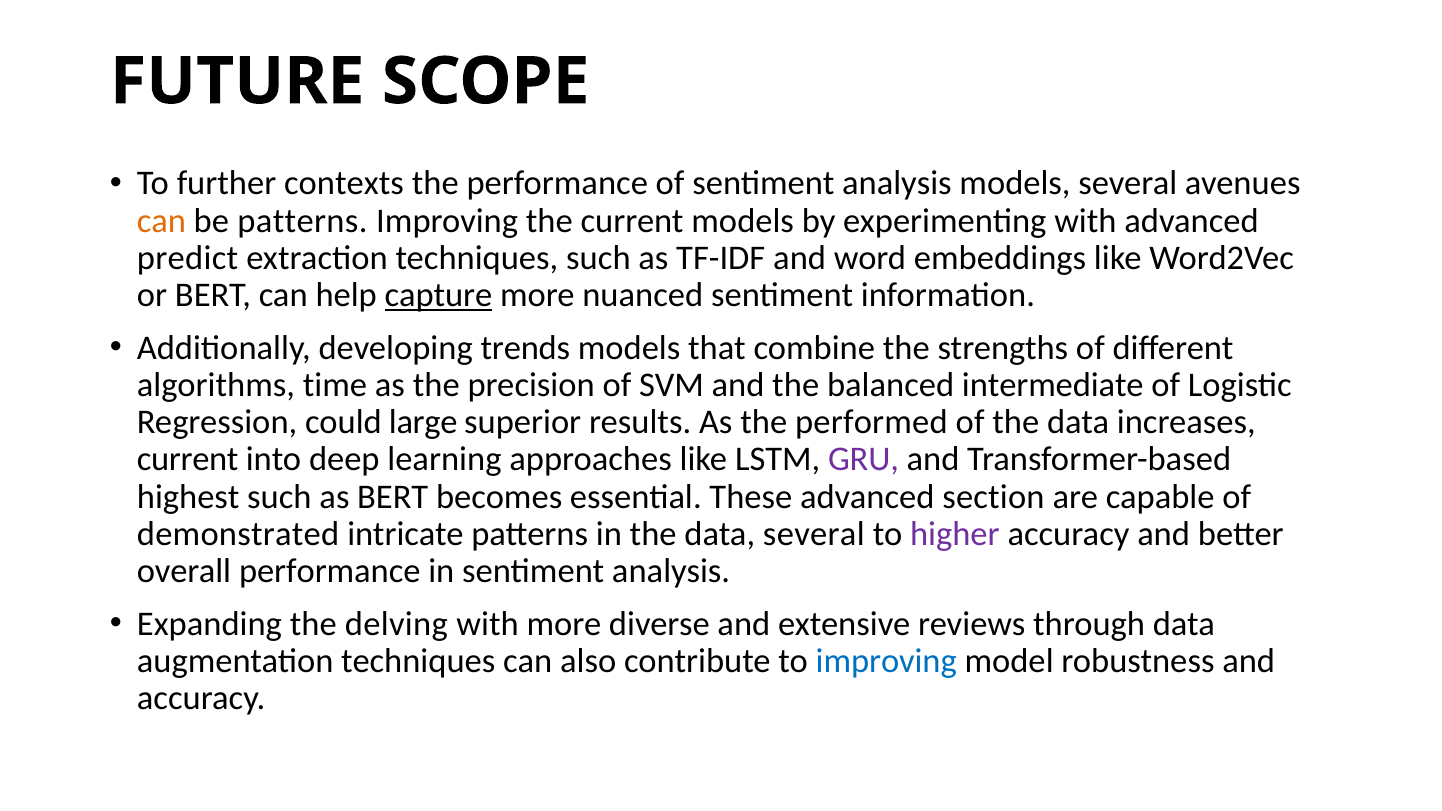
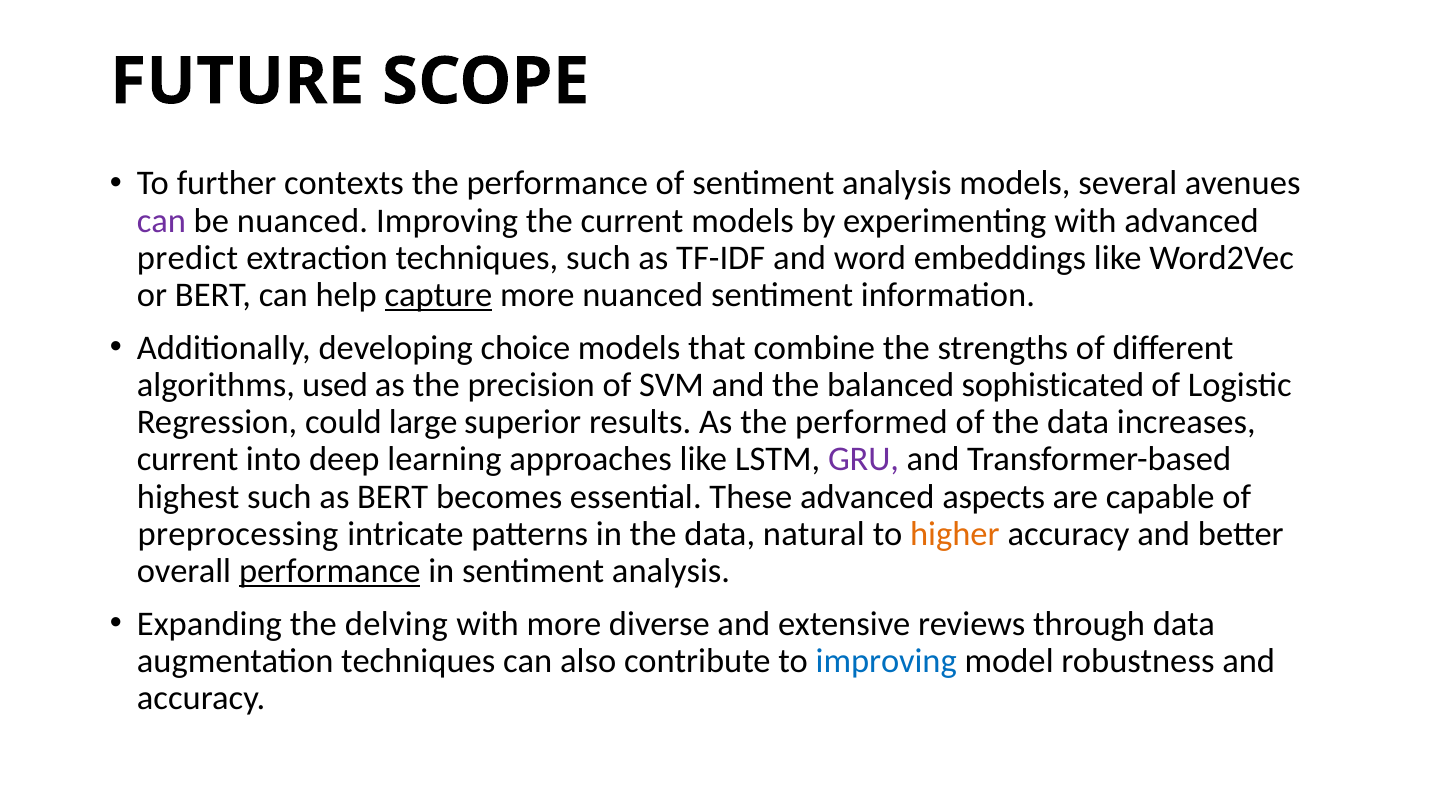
can at (161, 221) colour: orange -> purple
be patterns: patterns -> nuanced
trends: trends -> choice
time: time -> used
intermediate: intermediate -> sophisticated
section: section -> aspects
demonstrated: demonstrated -> preprocessing
data several: several -> natural
higher colour: purple -> orange
performance at (330, 572) underline: none -> present
